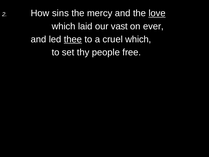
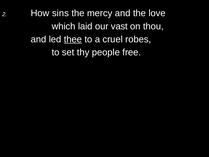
love underline: present -> none
ever: ever -> thou
cruel which: which -> robes
